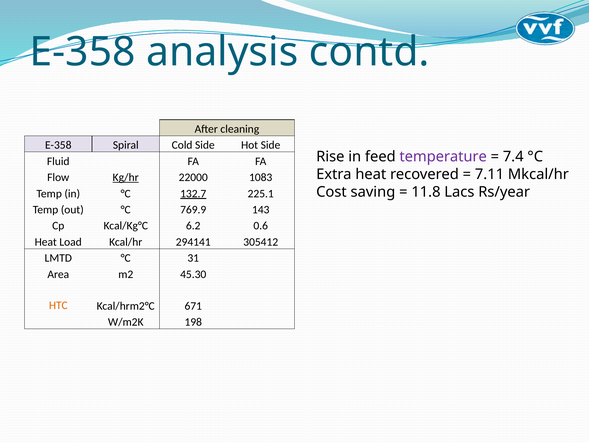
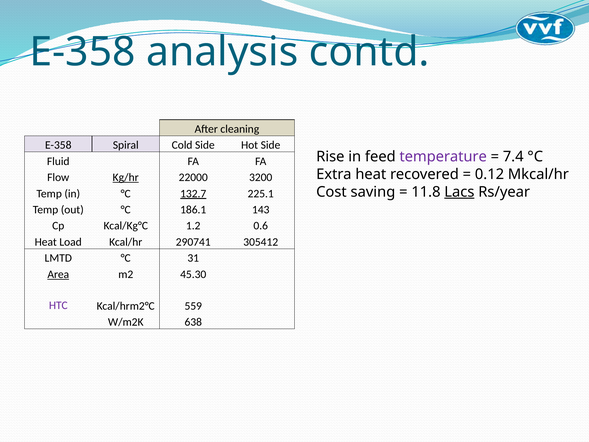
7.11: 7.11 -> 0.12
1083: 1083 -> 3200
Lacs underline: none -> present
769.9: 769.9 -> 186.1
6.2: 6.2 -> 1.2
294141: 294141 -> 290741
Area underline: none -> present
HTC colour: orange -> purple
671: 671 -> 559
198: 198 -> 638
